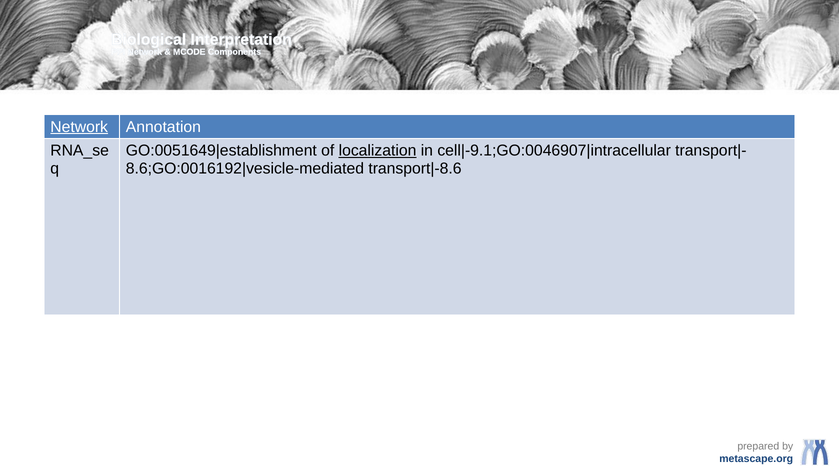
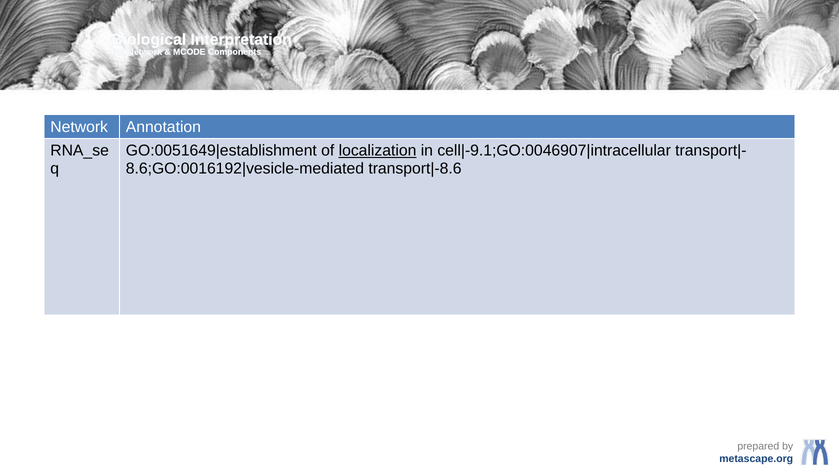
Network at (79, 127) underline: present -> none
